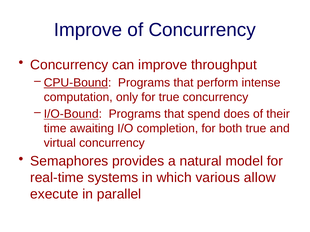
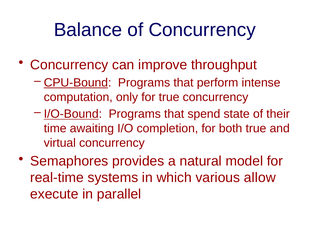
Improve at (88, 30): Improve -> Balance
does: does -> state
